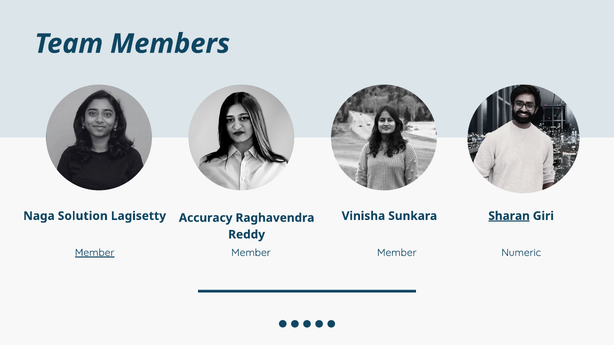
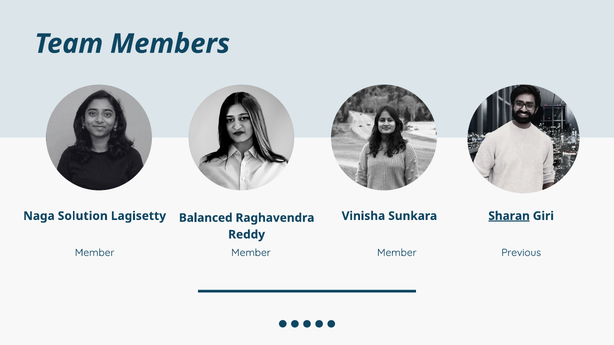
Accuracy: Accuracy -> Balanced
Member at (95, 253) underline: present -> none
Numeric: Numeric -> Previous
